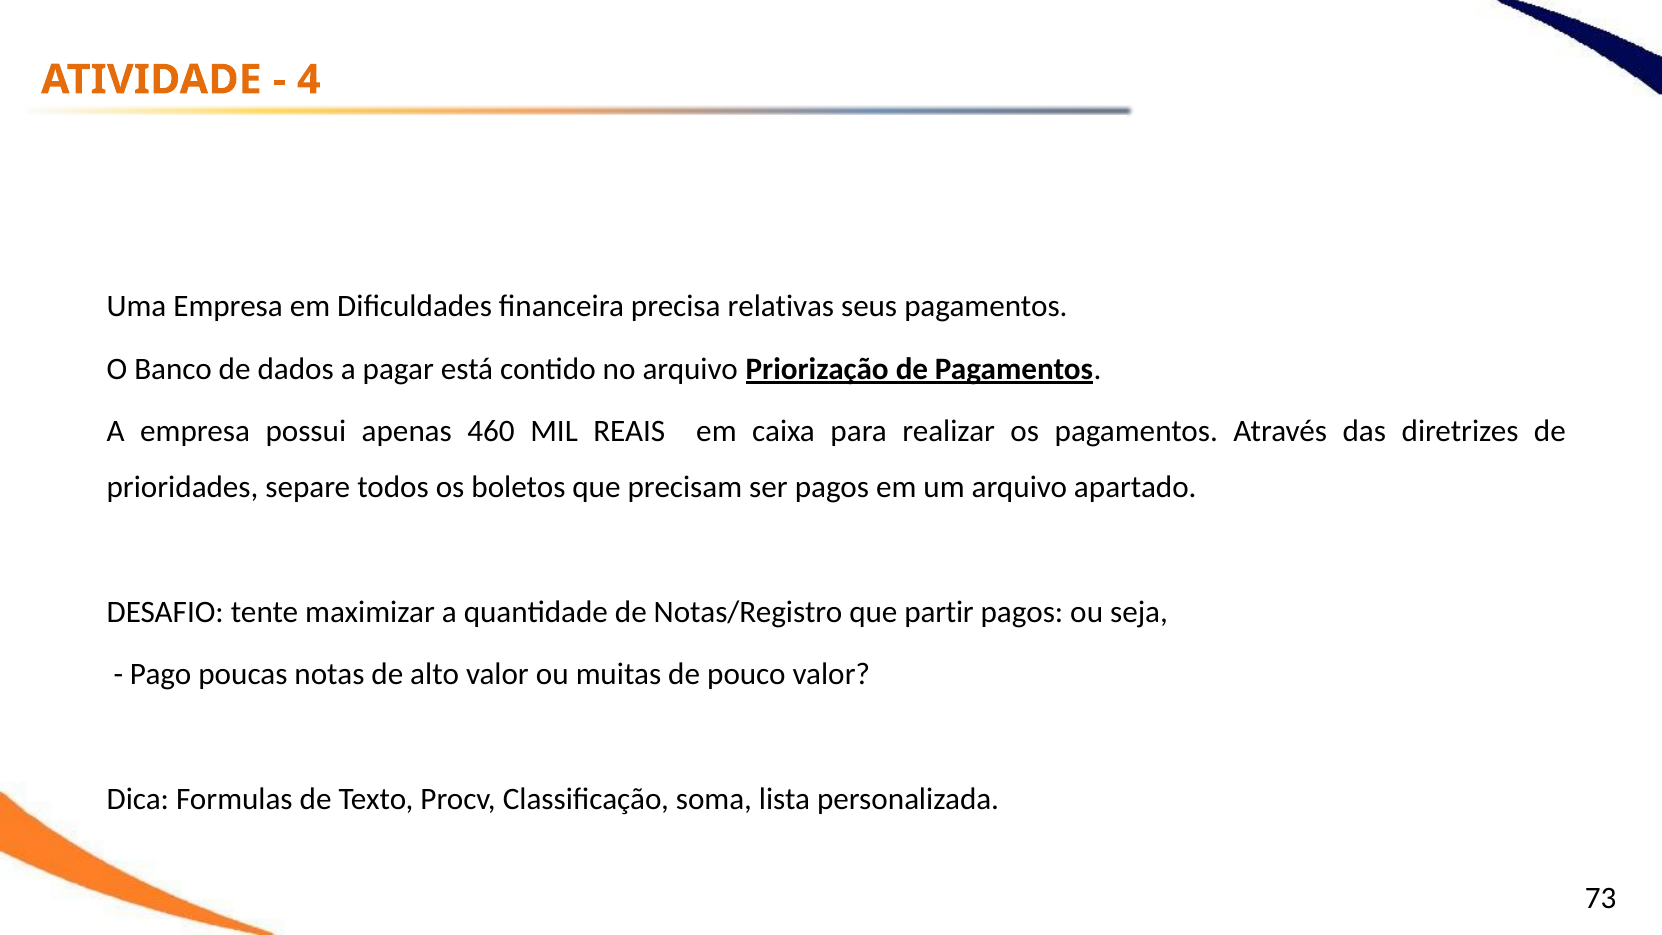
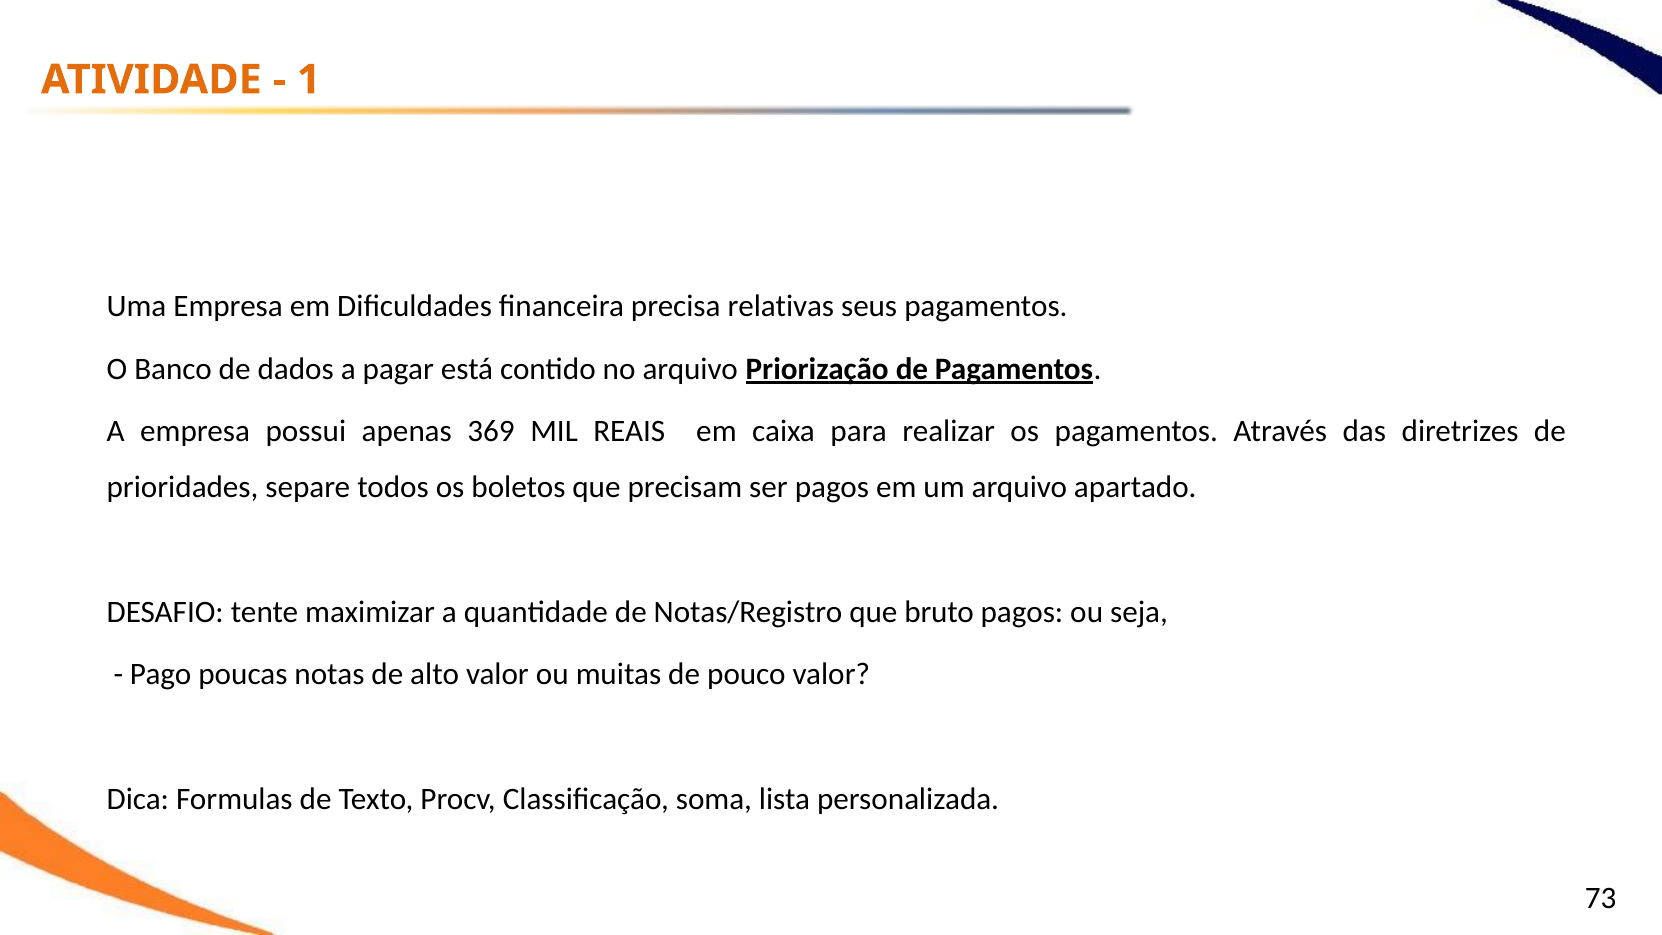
4: 4 -> 1
460: 460 -> 369
partir: partir -> bruto
